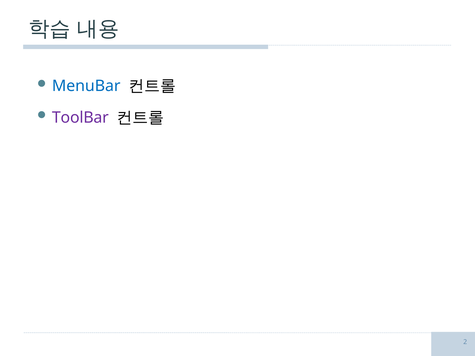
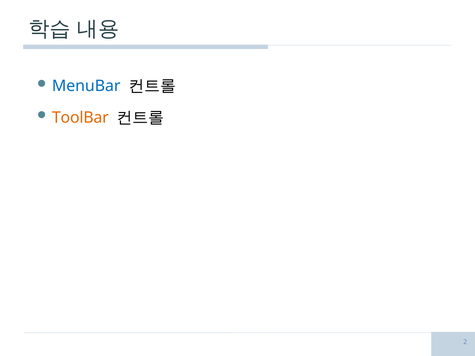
ToolBar colour: purple -> orange
